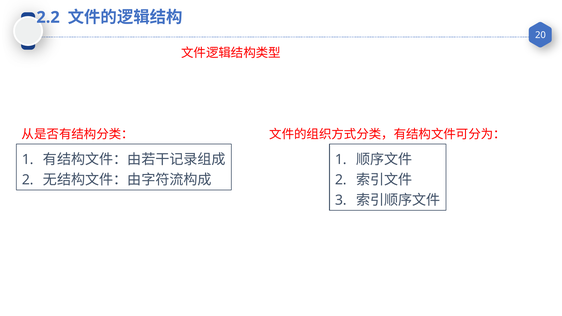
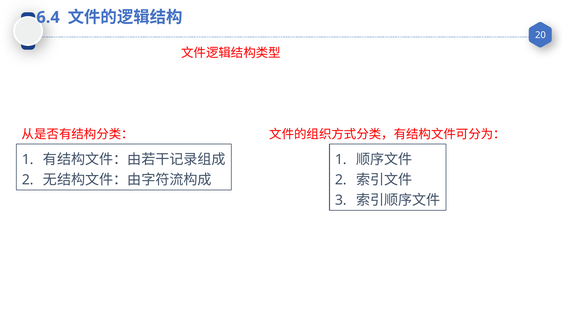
2.2: 2.2 -> 6.4
